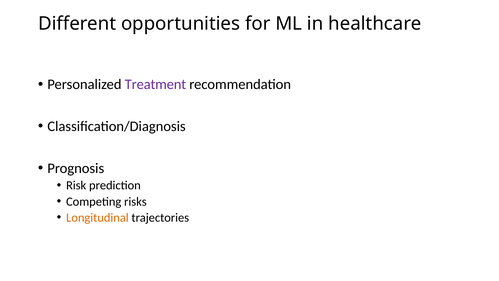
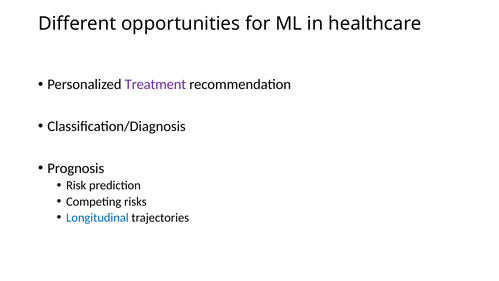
Longitudinal colour: orange -> blue
